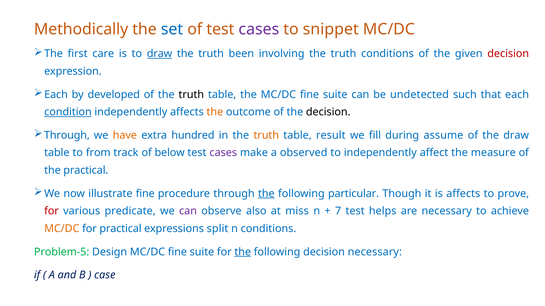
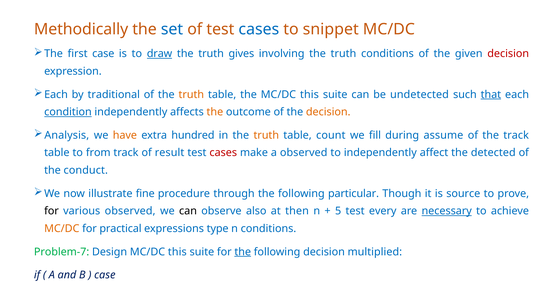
cases at (259, 29) colour: purple -> blue
first care: care -> case
been: been -> gives
developed: developed -> traditional
truth at (191, 95) colour: black -> orange
the MC/DC fine: fine -> this
that underline: none -> present
decision at (328, 112) colour: black -> orange
Through at (67, 135): Through -> Analysis
result: result -> count
the draw: draw -> track
below: below -> result
cases at (223, 153) colour: purple -> red
measure: measure -> detected
the practical: practical -> conduct
the at (266, 194) underline: present -> none
is affects: affects -> source
for at (52, 211) colour: red -> black
various predicate: predicate -> observed
can at (188, 211) colour: purple -> black
miss: miss -> then
7: 7 -> 5
helps: helps -> every
necessary at (447, 211) underline: none -> present
split: split -> type
Problem-5: Problem-5 -> Problem-7
Design MC/DC fine: fine -> this
decision necessary: necessary -> multiplied
